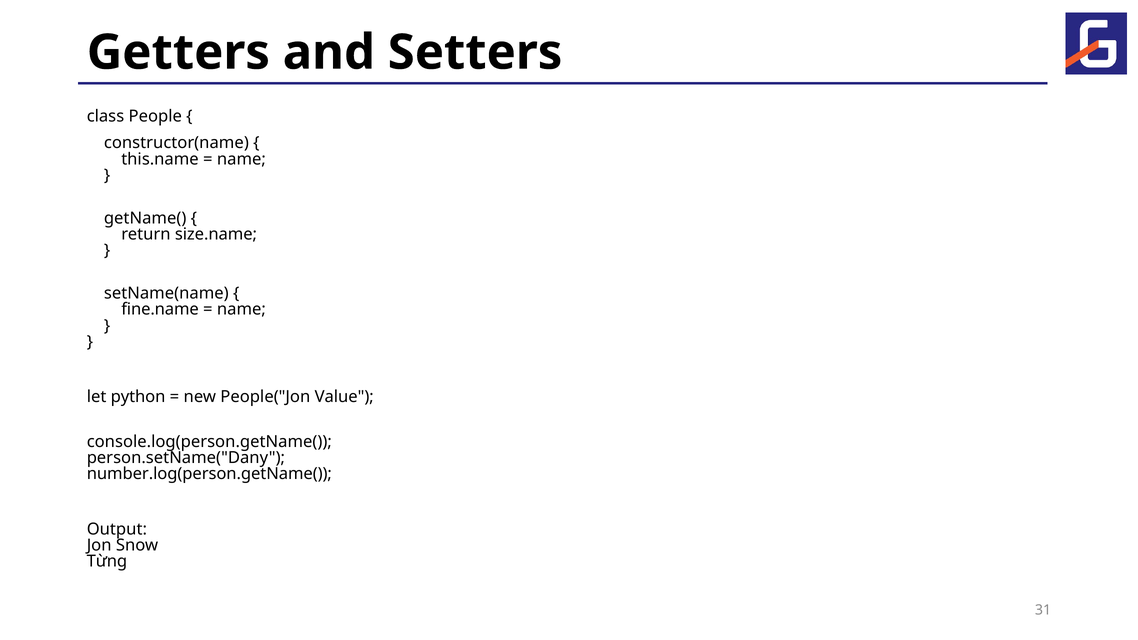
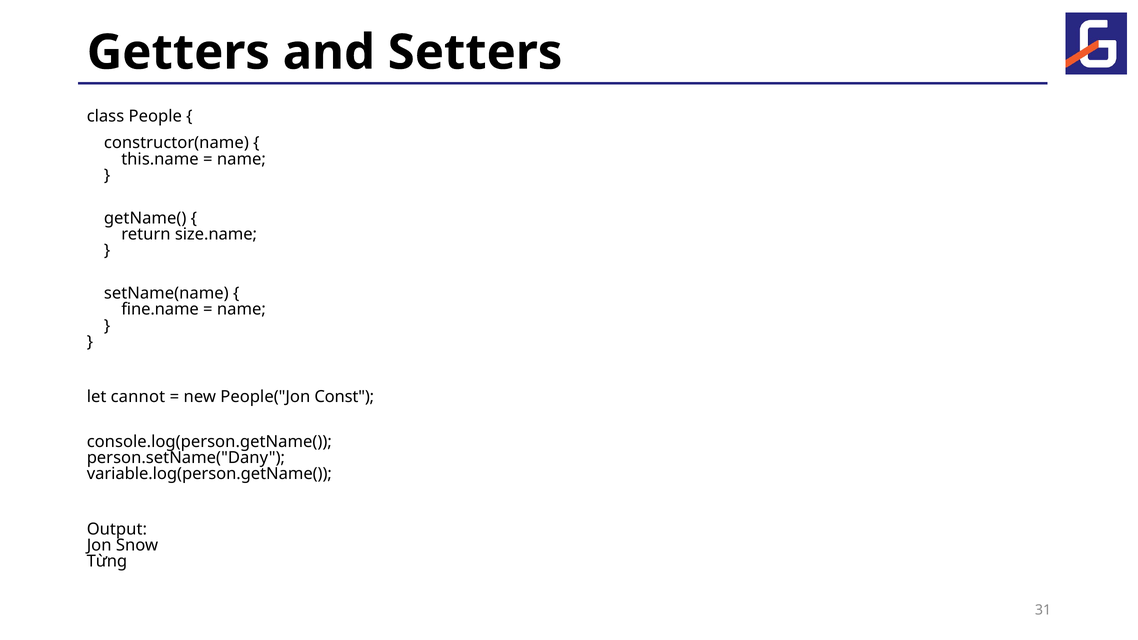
python: python -> cannot
Value: Value -> Const
number.log(person.getName(: number.log(person.getName( -> variable.log(person.getName(
